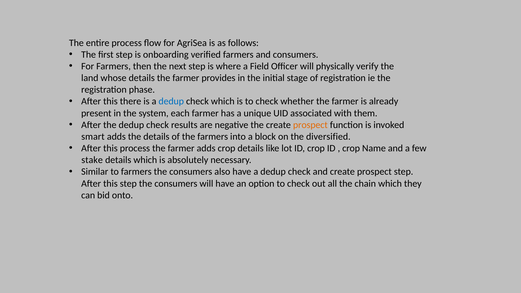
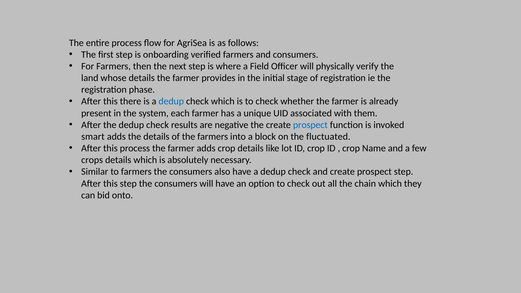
prospect at (310, 125) colour: orange -> blue
diversified: diversified -> fluctuated
stake: stake -> crops
